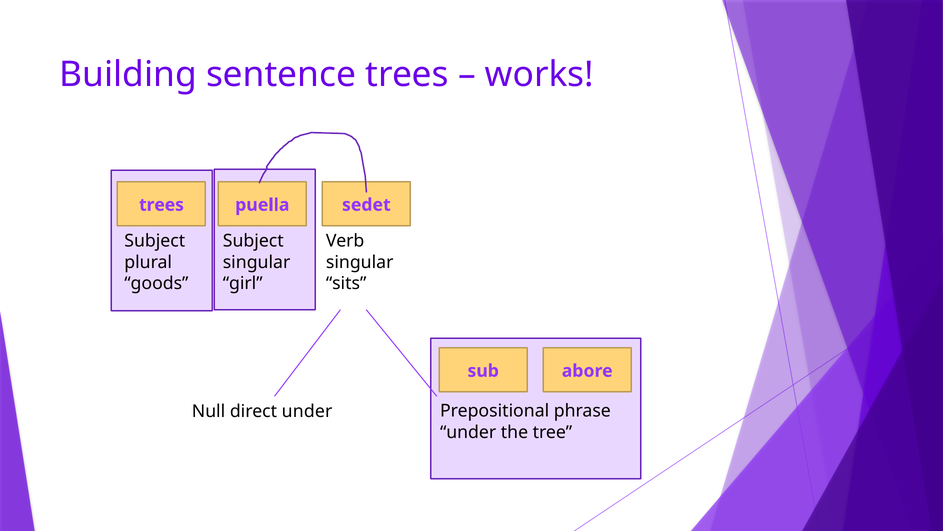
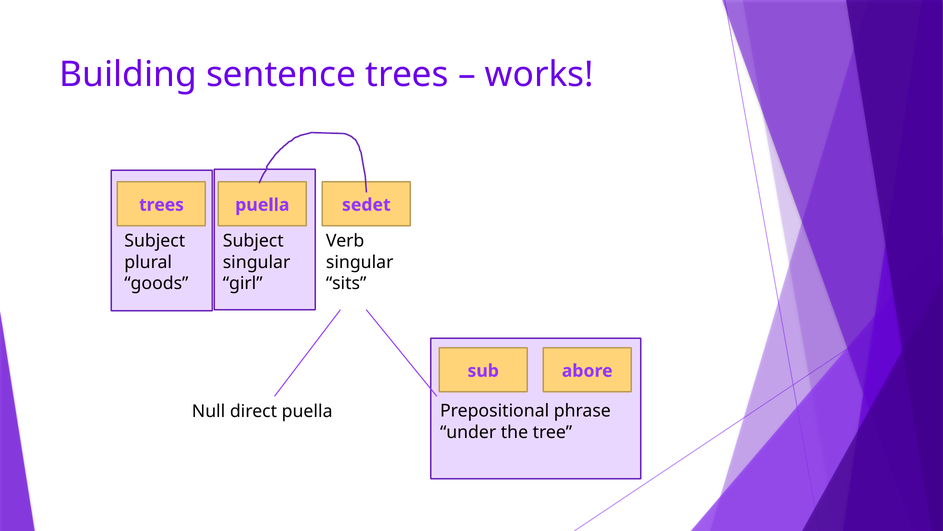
direct under: under -> puella
